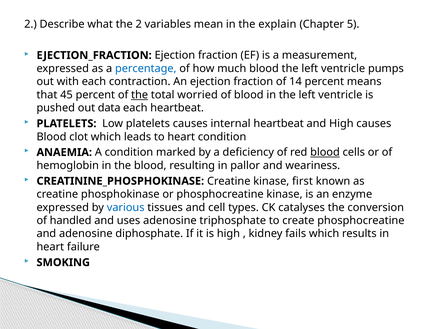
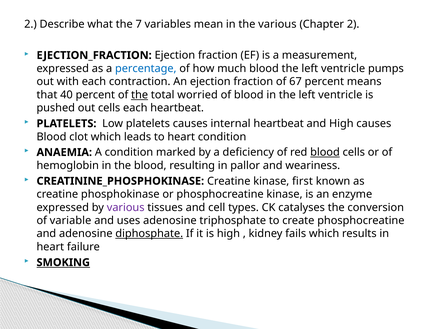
the 2: 2 -> 7
the explain: explain -> various
Chapter 5: 5 -> 2
14: 14 -> 67
45: 45 -> 40
out data: data -> cells
various at (126, 208) colour: blue -> purple
handled: handled -> variable
diphosphate underline: none -> present
SMOKING underline: none -> present
